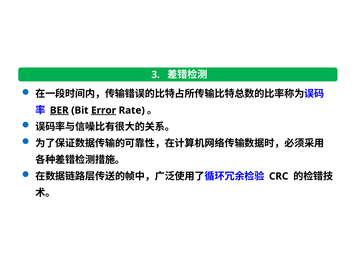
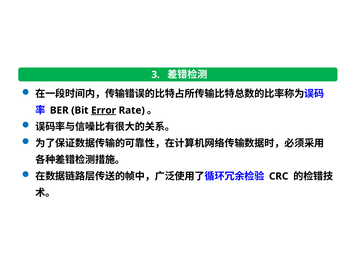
BER underline: present -> none
